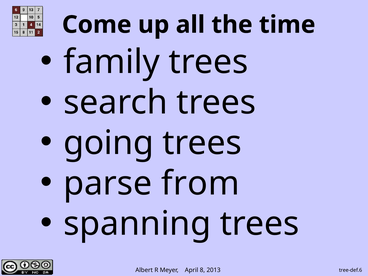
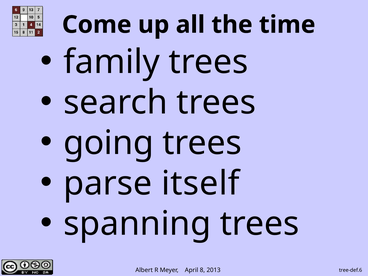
from: from -> itself
